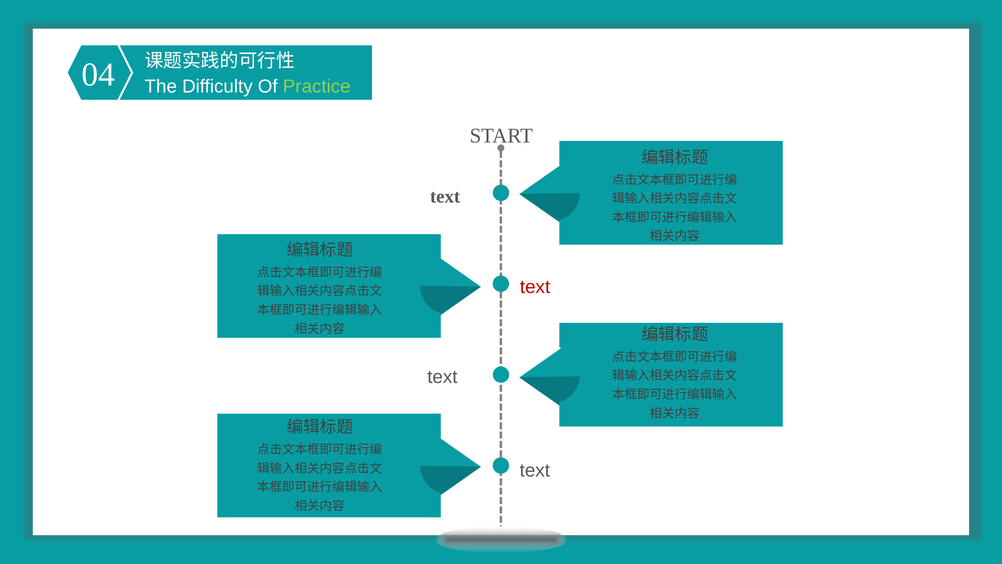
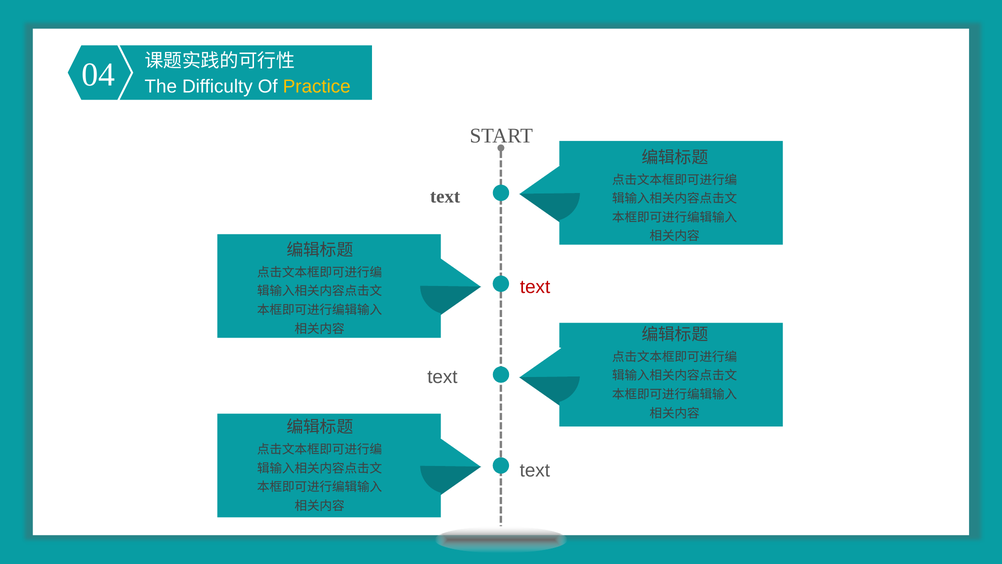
Practice colour: light green -> yellow
